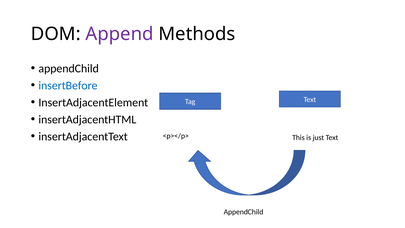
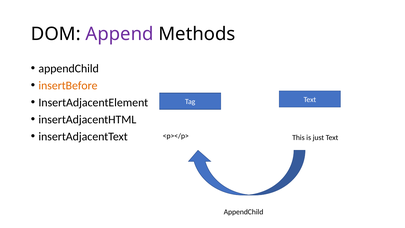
insertBefore colour: blue -> orange
